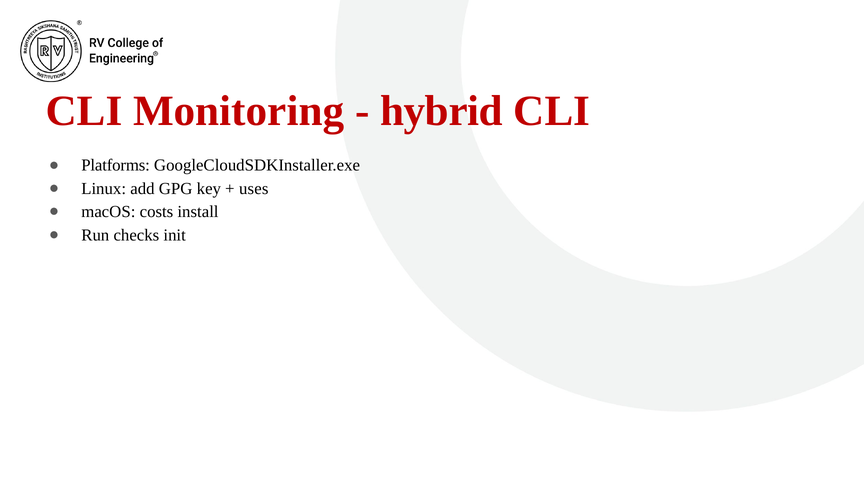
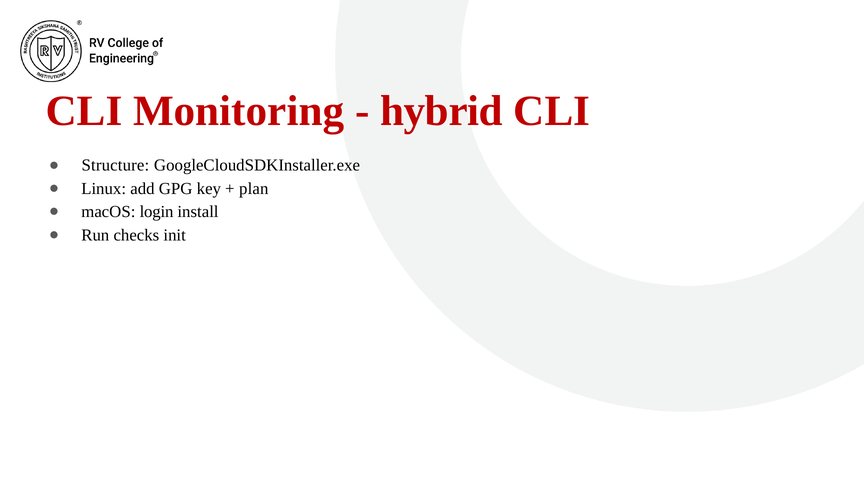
Platforms: Platforms -> Structure
uses: uses -> plan
costs: costs -> login
